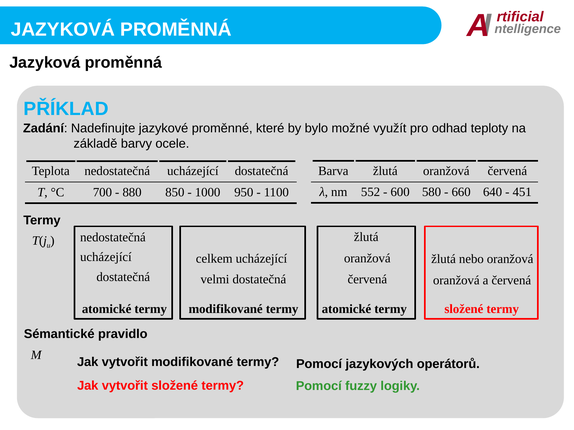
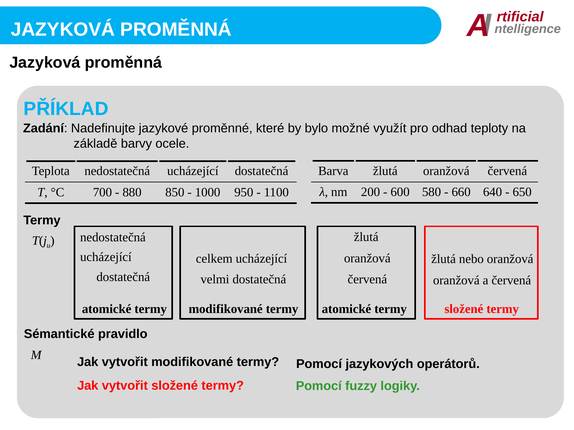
552: 552 -> 200
451: 451 -> 650
